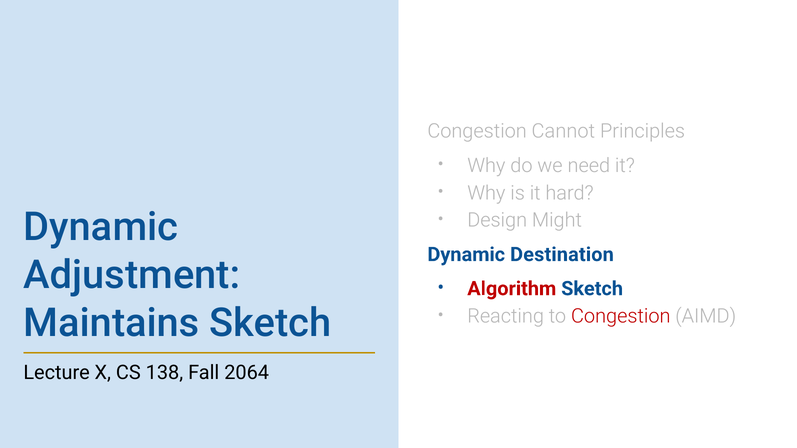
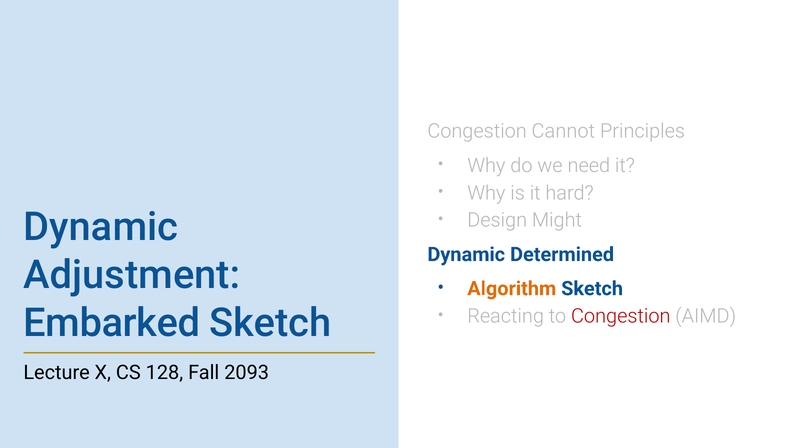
Destination: Destination -> Determined
Algorithm colour: red -> orange
Maintains: Maintains -> Embarked
138: 138 -> 128
2064: 2064 -> 2093
